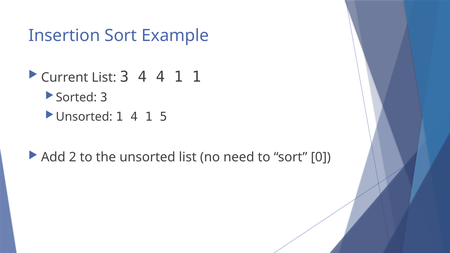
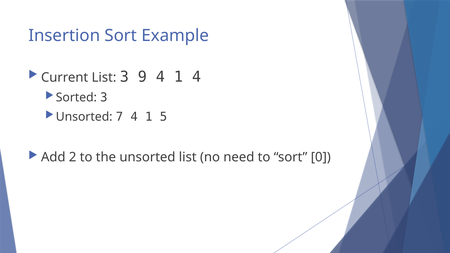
3 4: 4 -> 9
1 1: 1 -> 4
Unsorted 1: 1 -> 7
